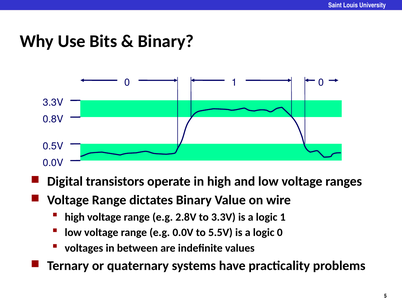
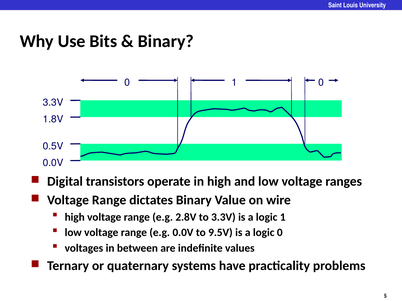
0.8V: 0.8V -> 1.8V
5.5V: 5.5V -> 9.5V
